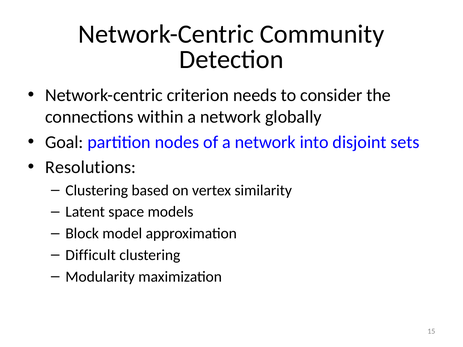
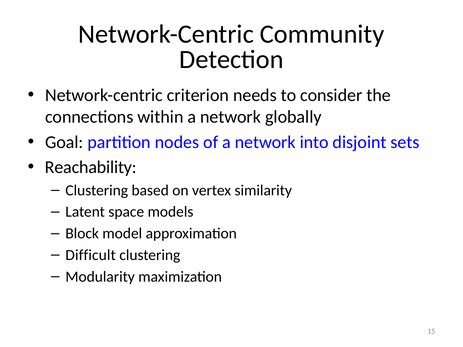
Resolutions: Resolutions -> Reachability
